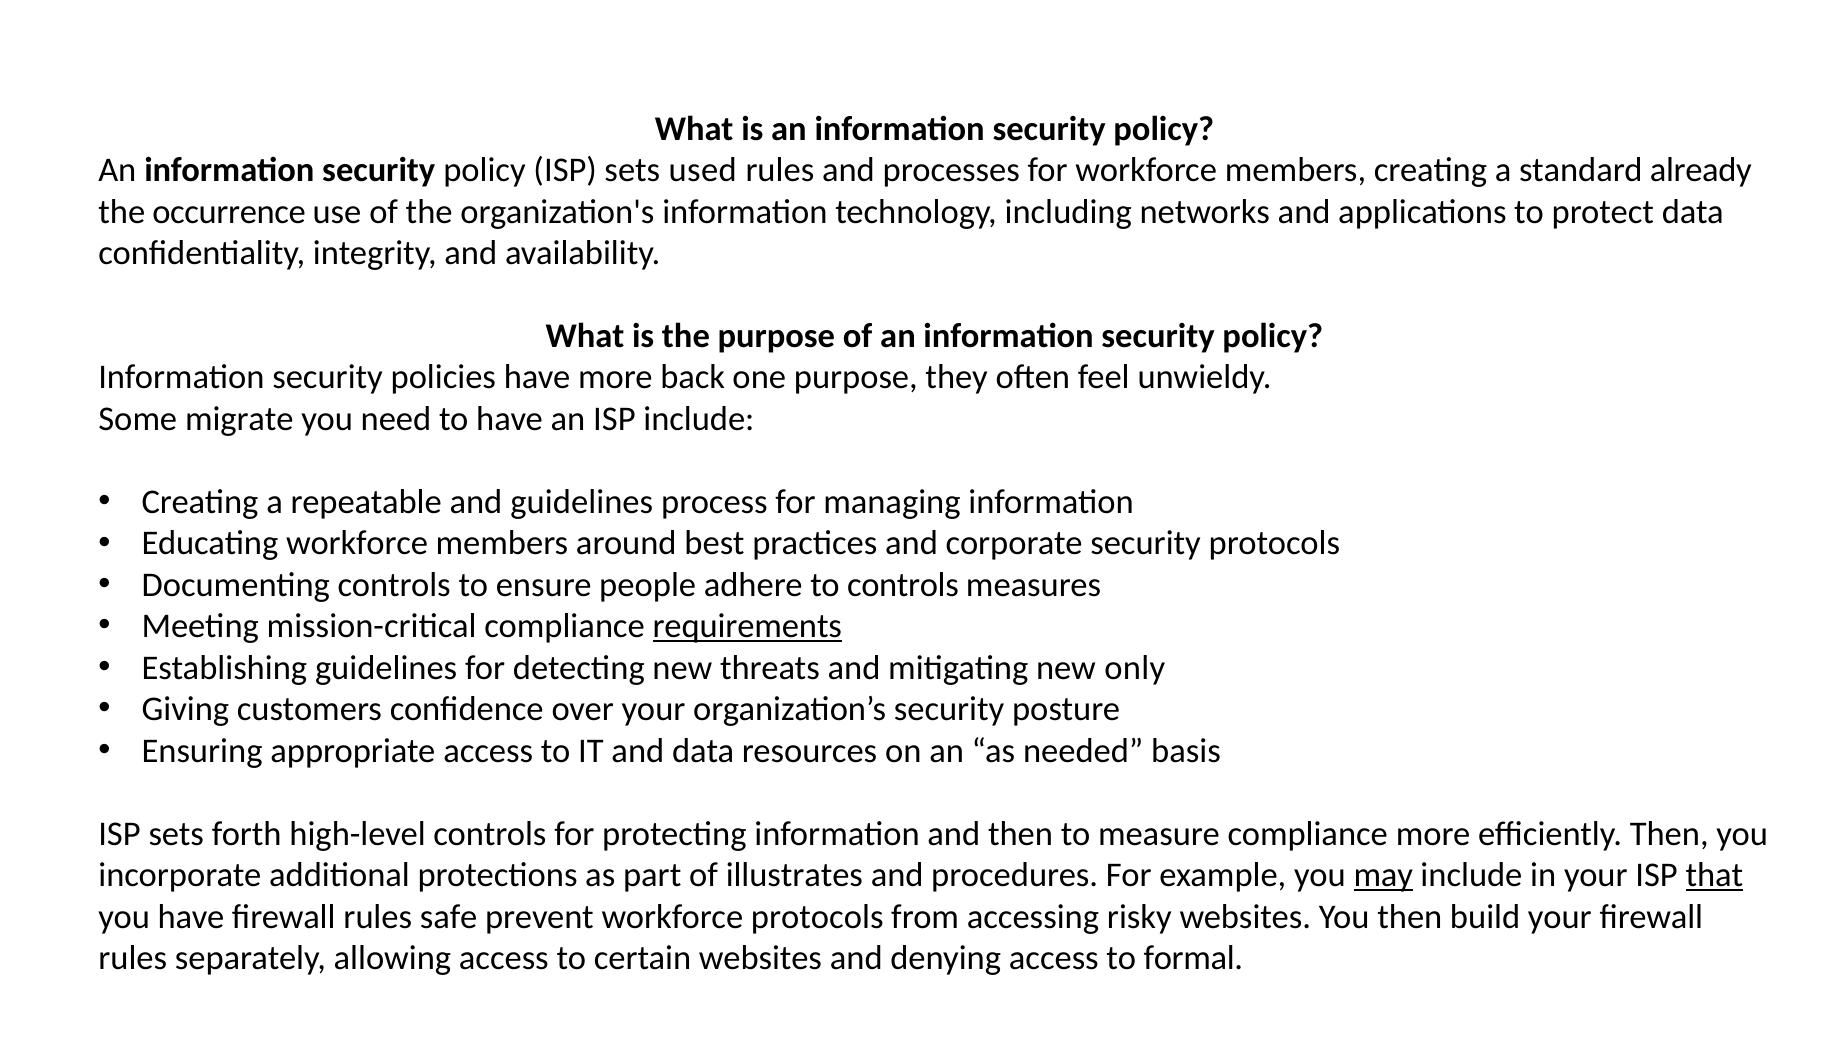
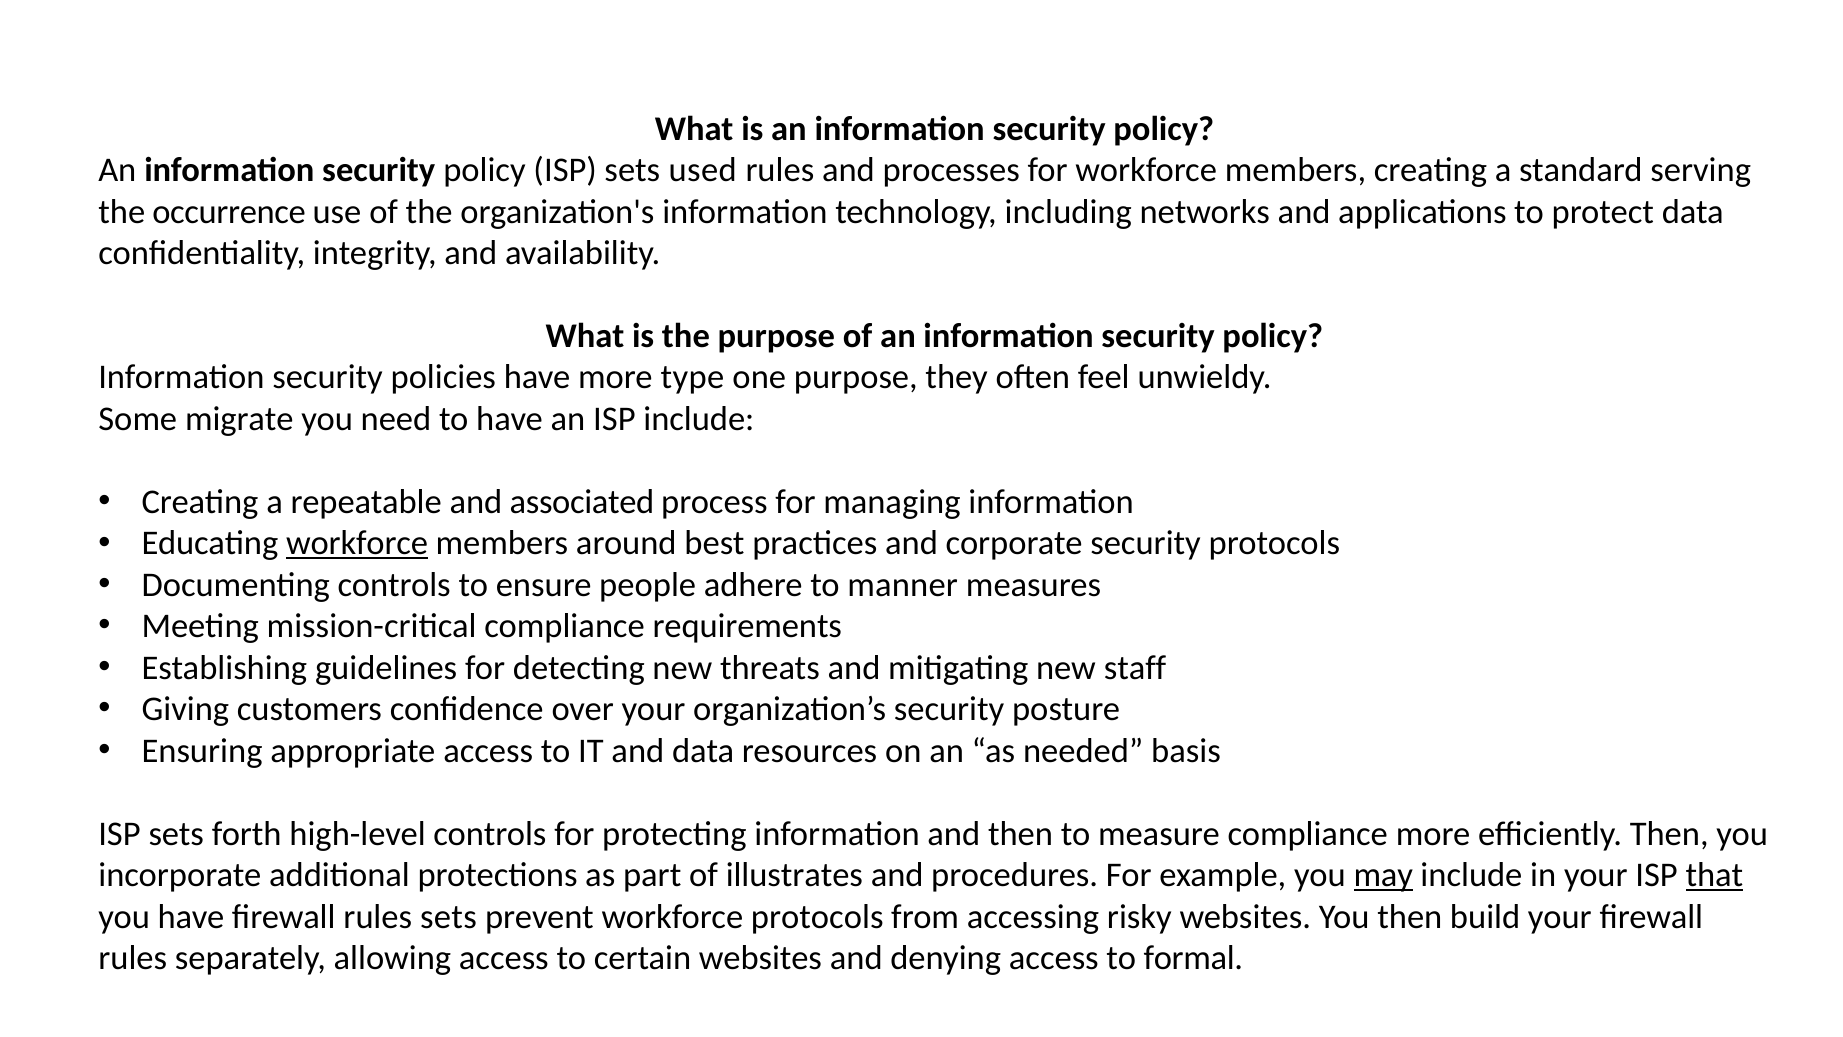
already: already -> serving
back: back -> type
and guidelines: guidelines -> associated
workforce at (357, 543) underline: none -> present
to controls: controls -> manner
requirements underline: present -> none
only: only -> staff
rules safe: safe -> sets
